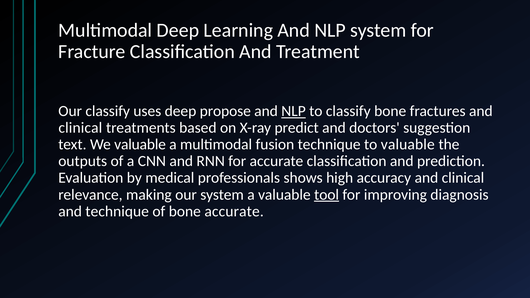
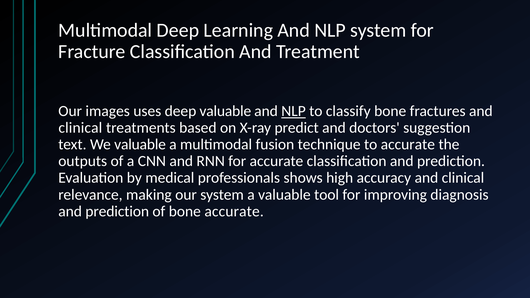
Our classify: classify -> images
deep propose: propose -> valuable
to valuable: valuable -> accurate
tool underline: present -> none
technique at (117, 211): technique -> prediction
